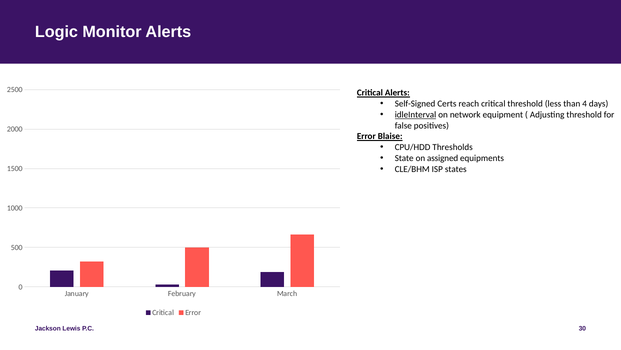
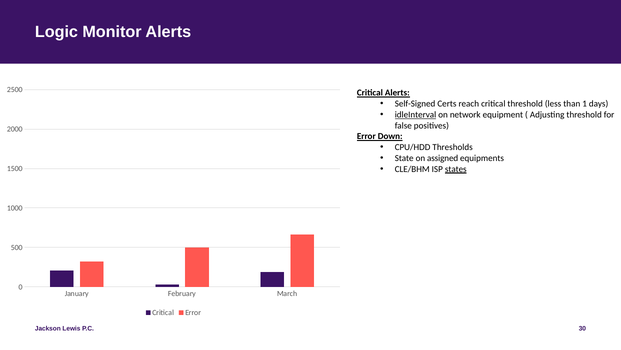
4: 4 -> 1
Blaise: Blaise -> Down
states underline: none -> present
